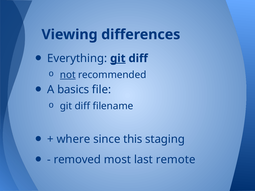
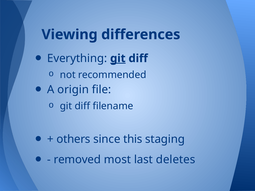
not underline: present -> none
basics: basics -> origin
where: where -> others
remote: remote -> deletes
